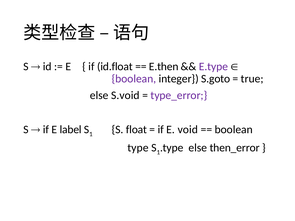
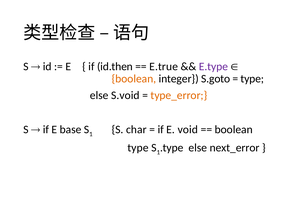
id.float: id.float -> id.then
E.then: E.then -> E.true
boolean at (134, 79) colour: purple -> orange
true at (252, 79): true -> type
type_error colour: purple -> orange
label: label -> base
float: float -> char
then_error: then_error -> next_error
